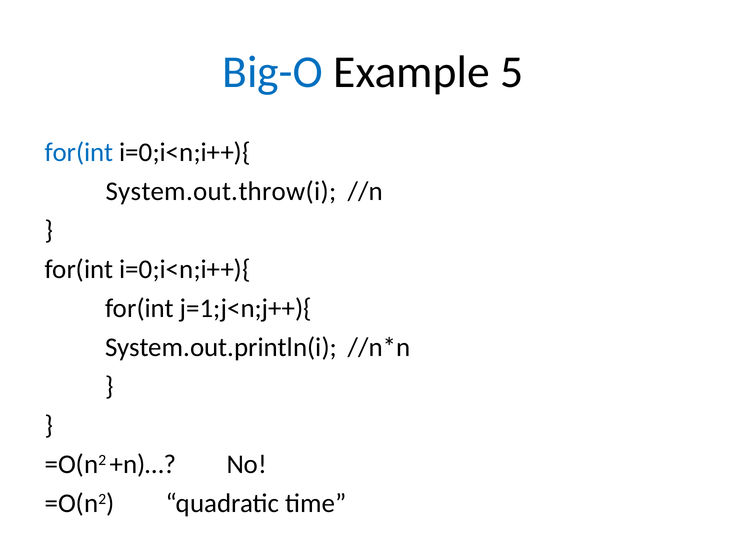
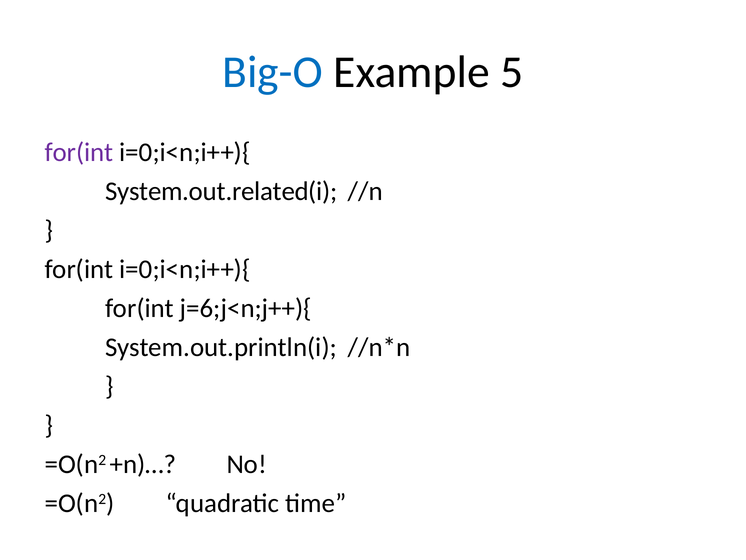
for(int at (79, 152) colour: blue -> purple
System.out.throw(i: System.out.throw(i -> System.out.related(i
j=1;j<n;j++){: j=1;j<n;j++){ -> j=6;j<n;j++){
